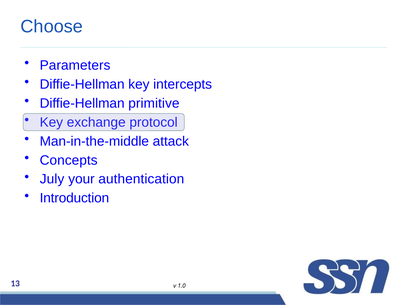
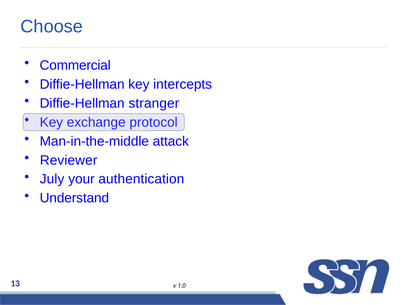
Parameters: Parameters -> Commercial
primitive: primitive -> stranger
Concepts: Concepts -> Reviewer
Introduction: Introduction -> Understand
